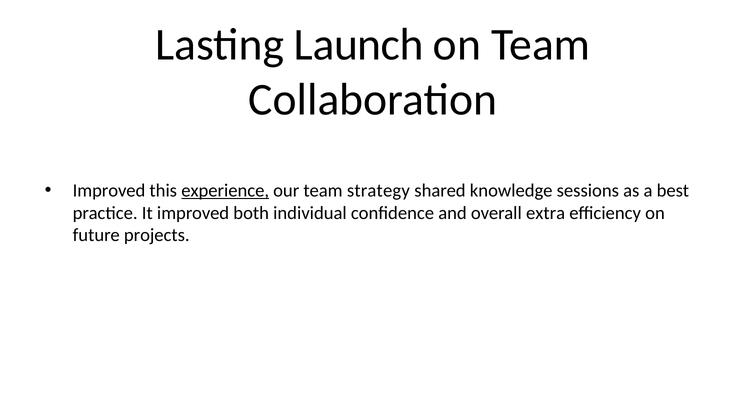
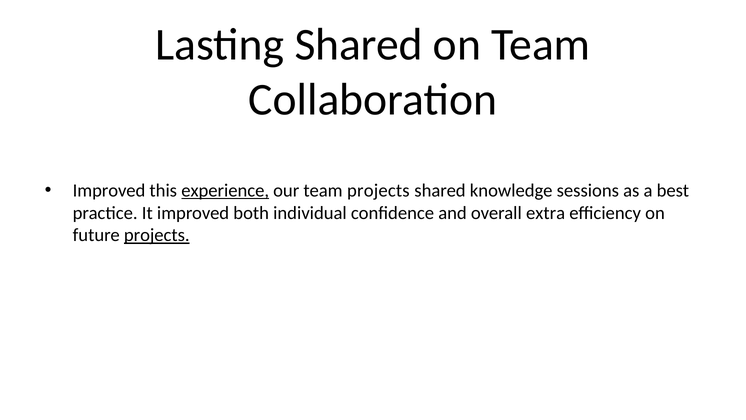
Lasting Launch: Launch -> Shared
team strategy: strategy -> projects
projects at (157, 235) underline: none -> present
